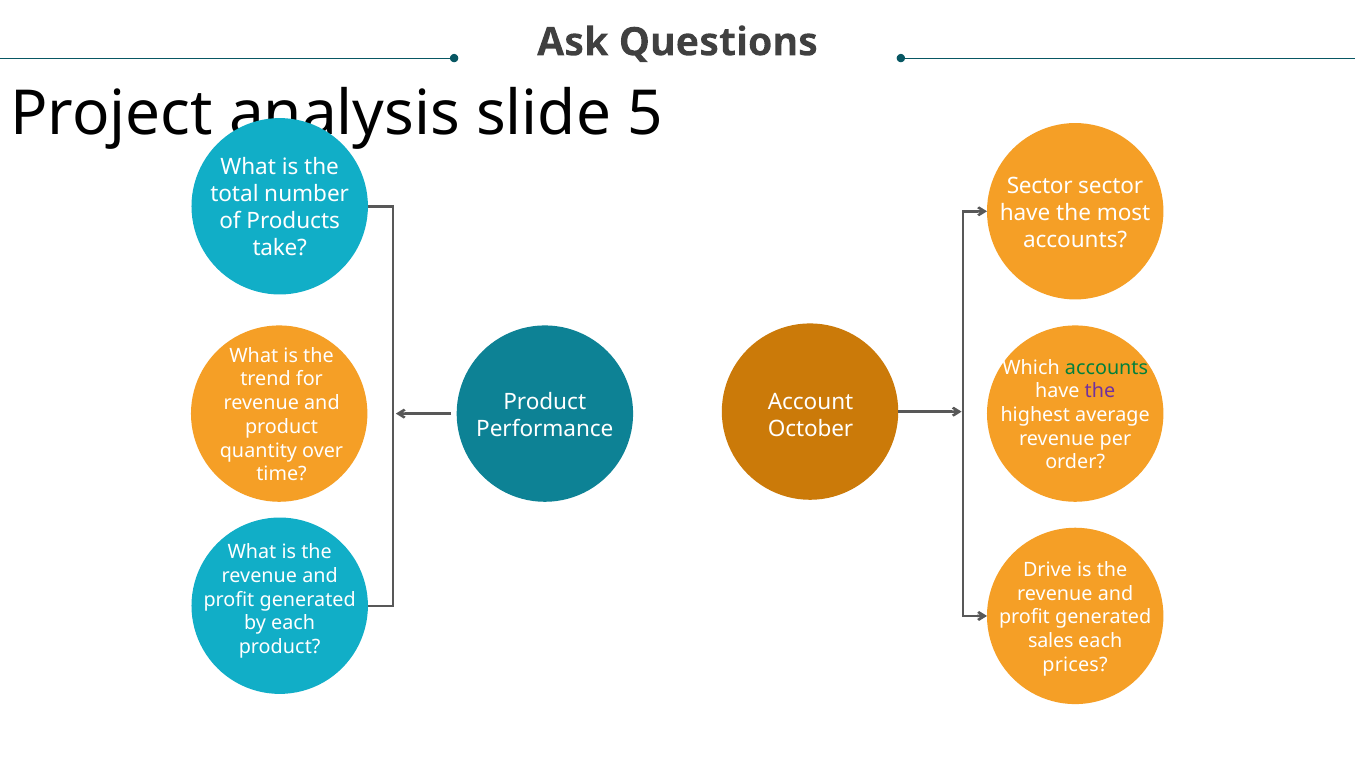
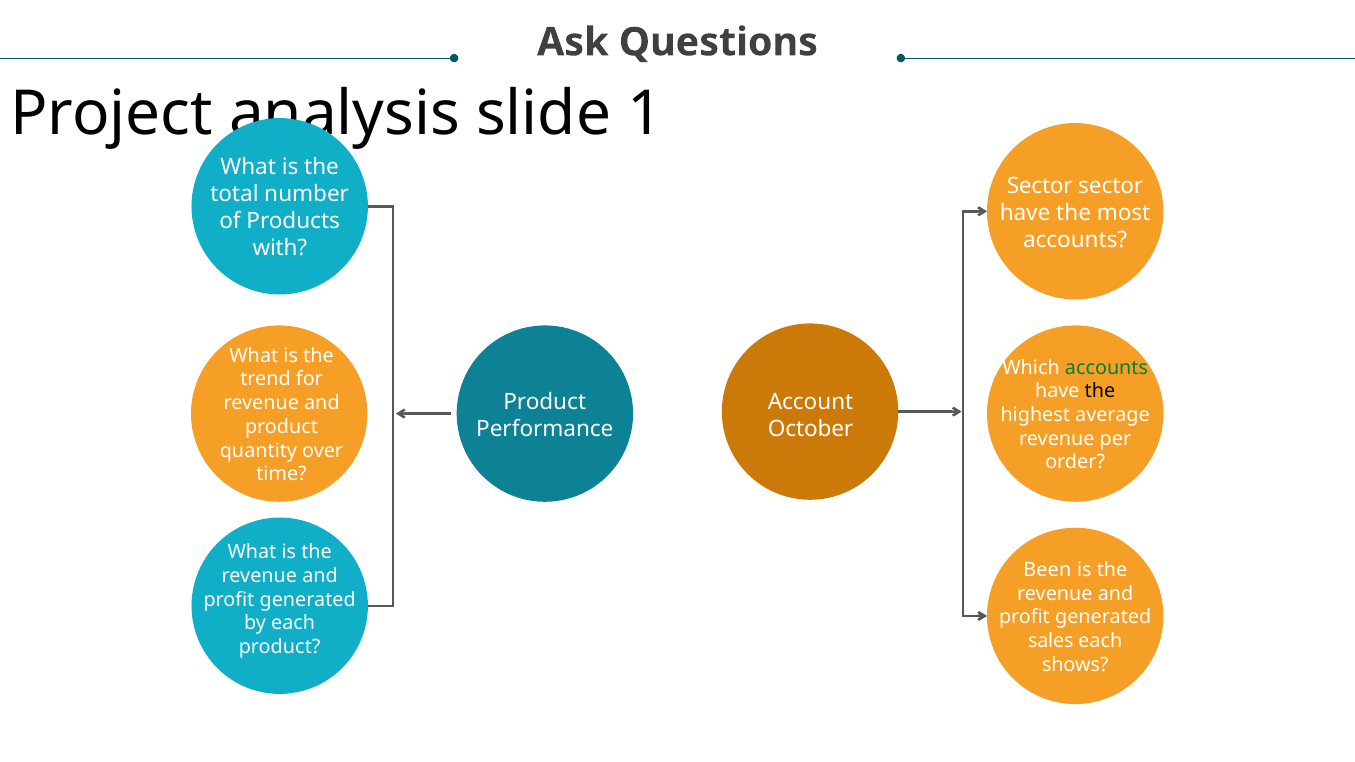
5: 5 -> 1
take: take -> with
the at (1100, 391) colour: purple -> black
Drive: Drive -> Been
prices: prices -> shows
